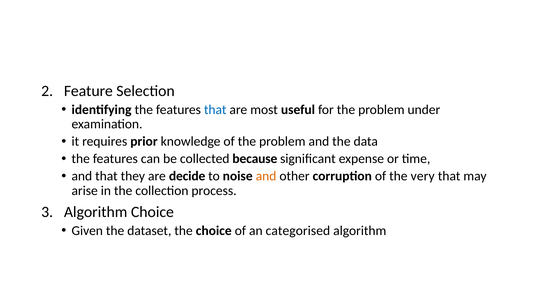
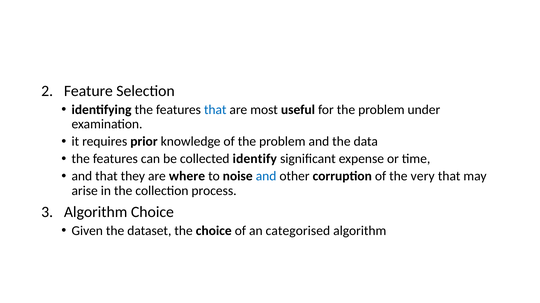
because: because -> identify
decide: decide -> where
and at (266, 177) colour: orange -> blue
